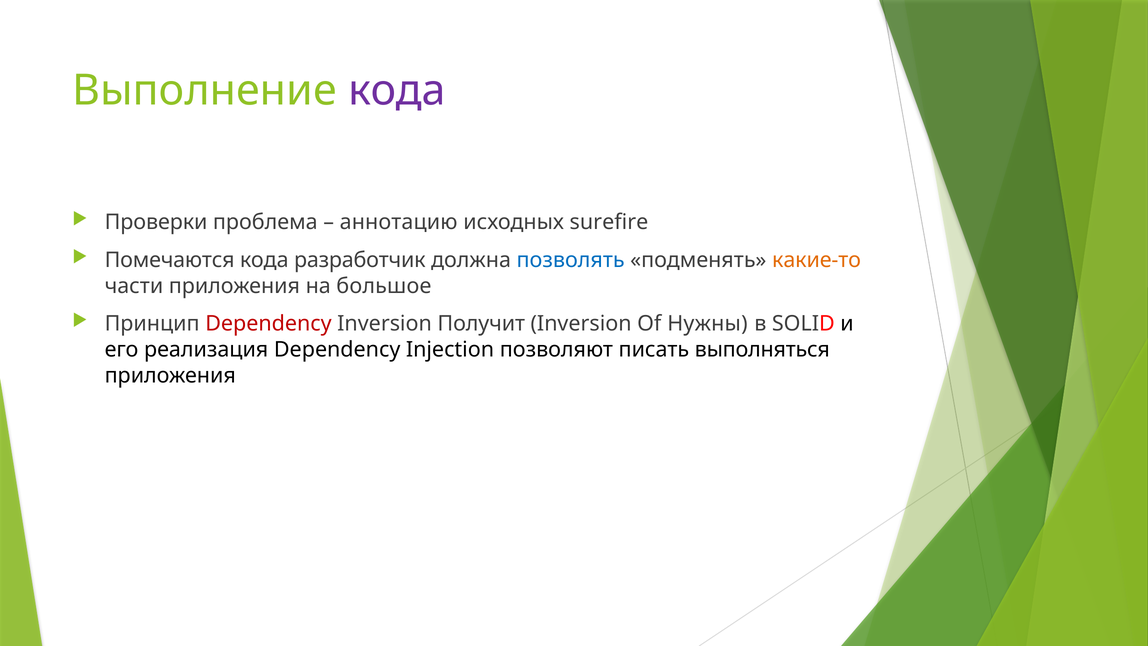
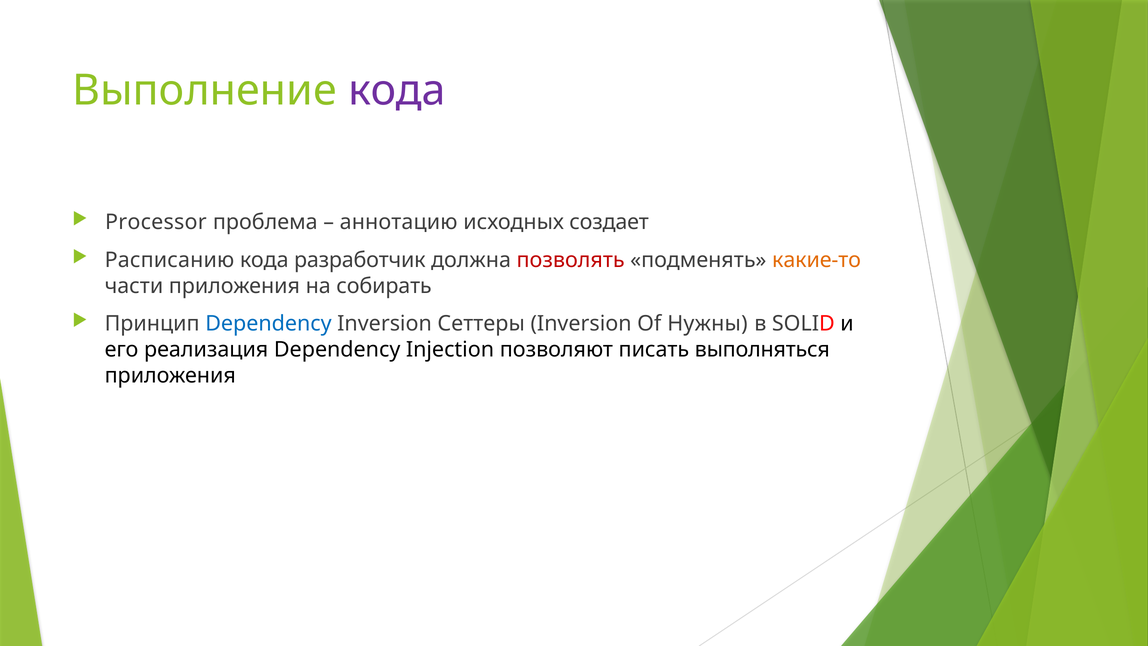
Проверки: Проверки -> Processor
surefire: surefire -> создает
Помечаются: Помечаются -> Расписанию
позволять colour: blue -> red
большое: большое -> собирать
Dependency at (268, 324) colour: red -> blue
Получит: Получит -> Сеттеры
